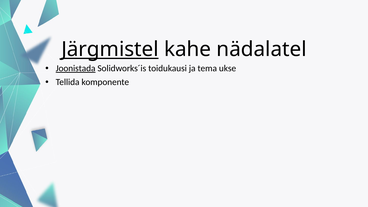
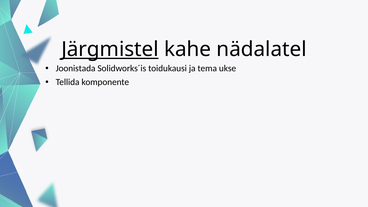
Joonistada underline: present -> none
